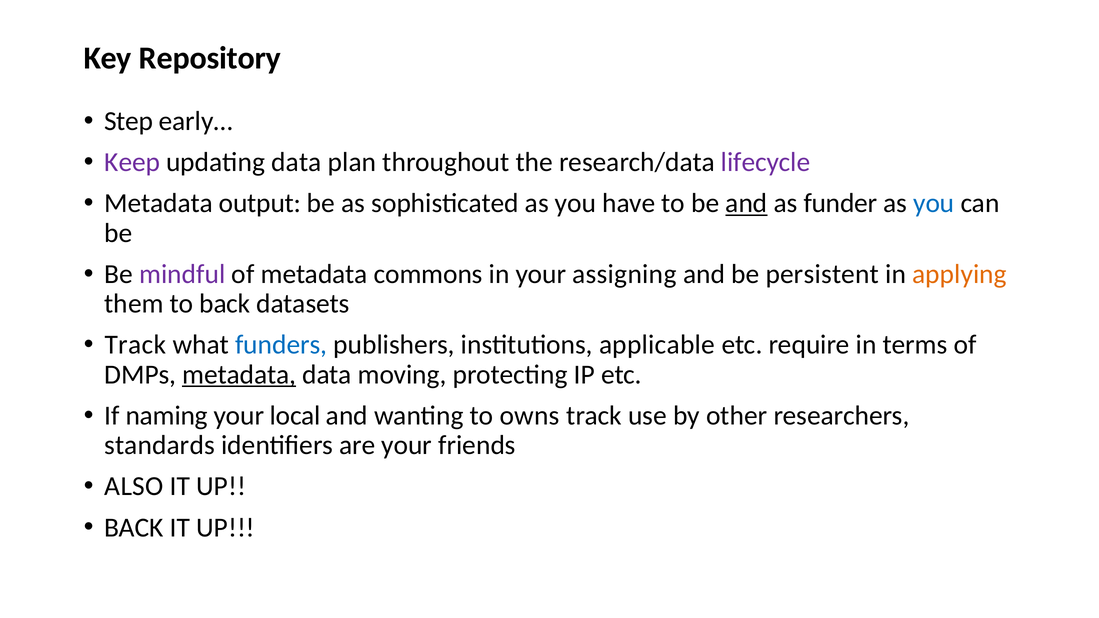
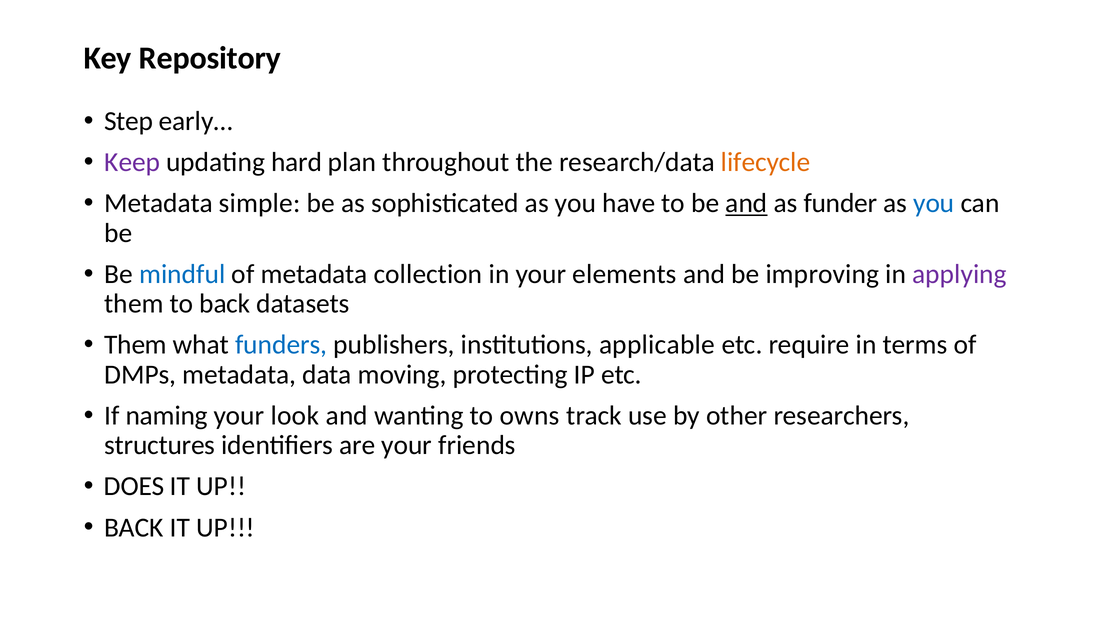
updating data: data -> hard
lifecycle colour: purple -> orange
output: output -> simple
mindful colour: purple -> blue
commons: commons -> collection
assigning: assigning -> elements
persistent: persistent -> improving
applying colour: orange -> purple
Track at (135, 345): Track -> Them
metadata at (239, 375) underline: present -> none
local: local -> look
standards: standards -> structures
ALSO: ALSO -> DOES
